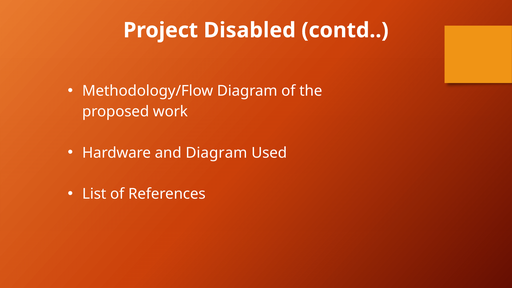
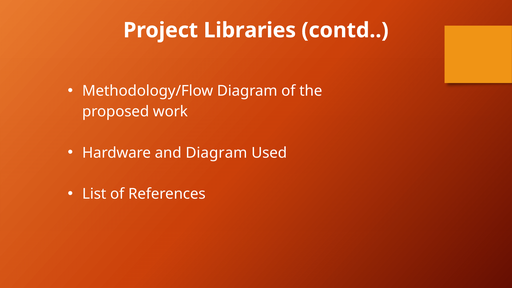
Disabled: Disabled -> Libraries
